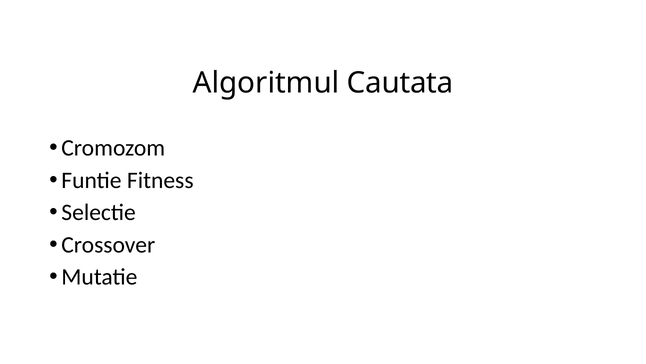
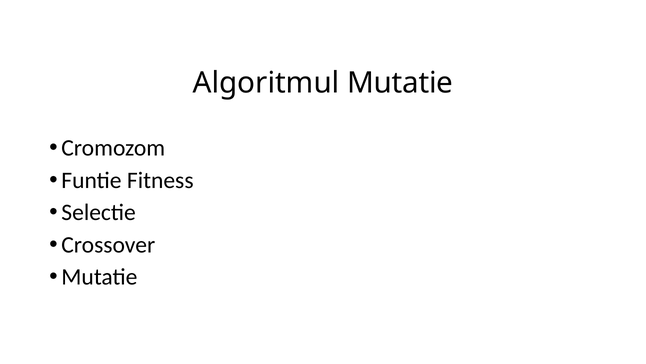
Algoritmul Cautata: Cautata -> Mutatie
